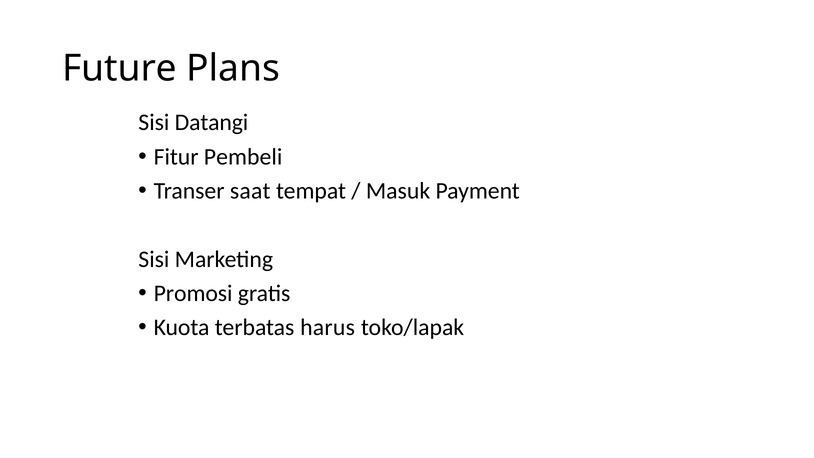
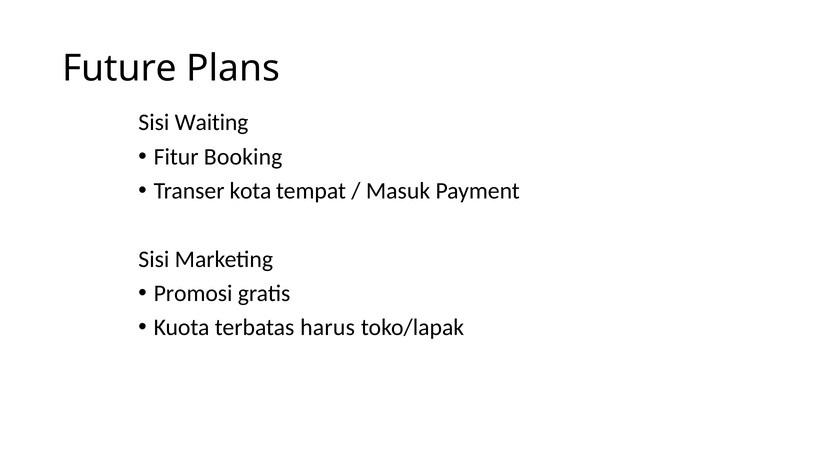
Datangi: Datangi -> Waiting
Pembeli: Pembeli -> Booking
saat: saat -> kota
